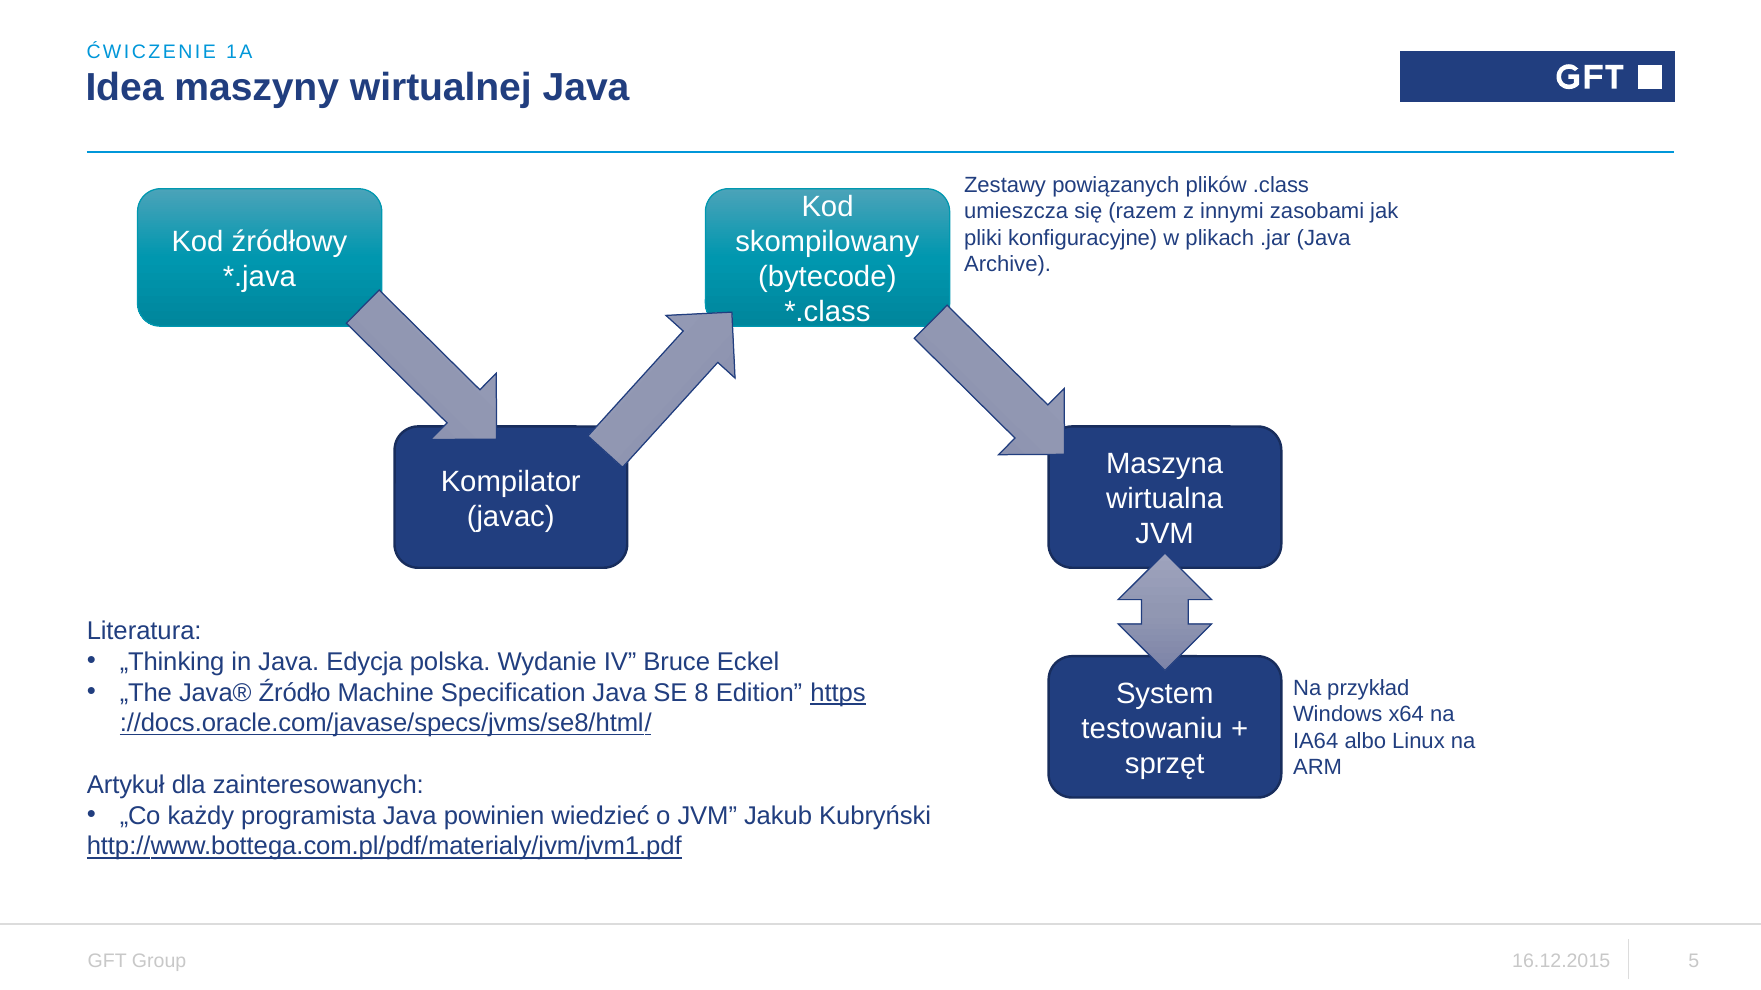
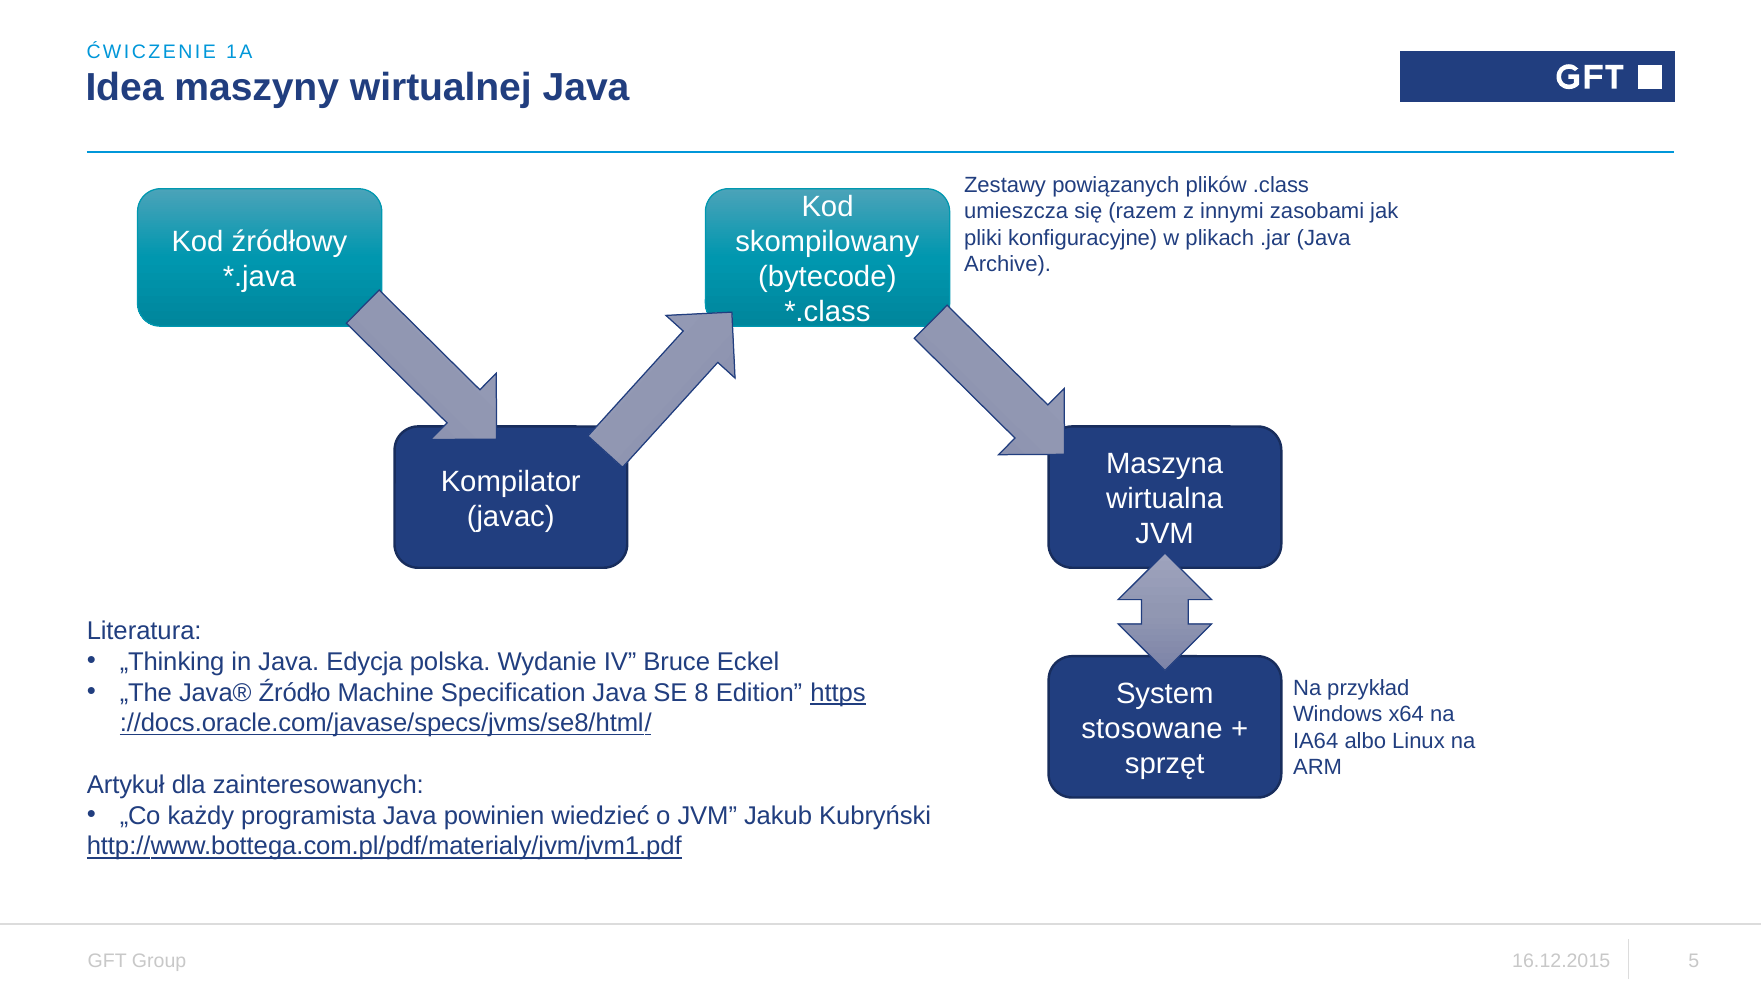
testowaniu: testowaniu -> stosowane
